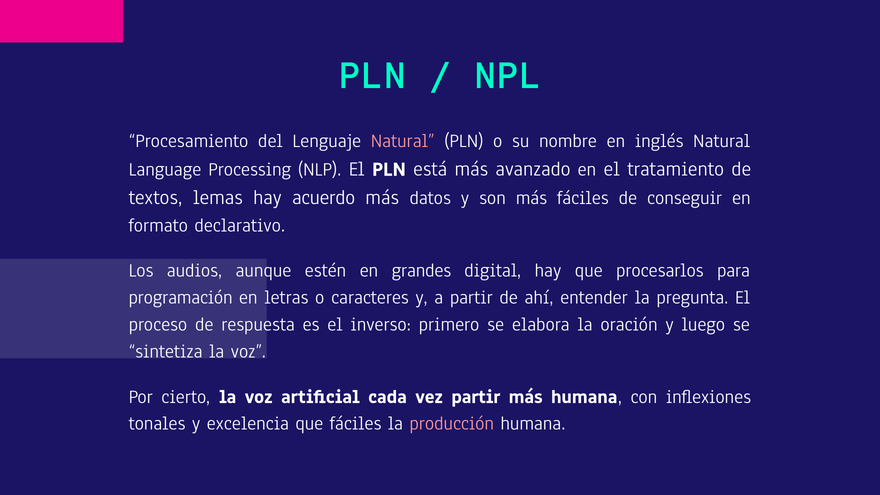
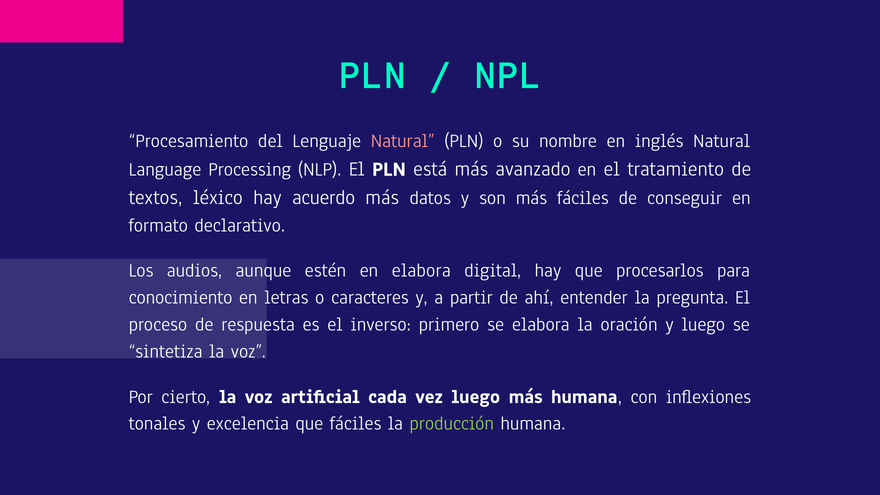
lemas: lemas -> léxico
en grandes: grandes -> elabora
programación: programación -> conocimiento
vez partir: partir -> luego
producción colour: pink -> light green
